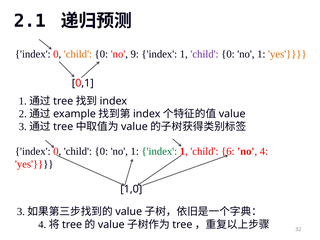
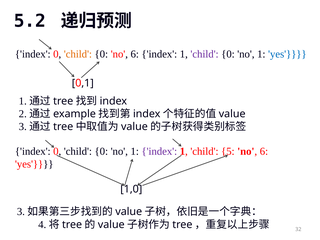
2.1: 2.1 -> 5.2
0 no 9: 9 -> 6
yes at (287, 54) colour: orange -> blue
index at (159, 151) colour: green -> purple
6: 6 -> 5
4 at (264, 151): 4 -> 6
